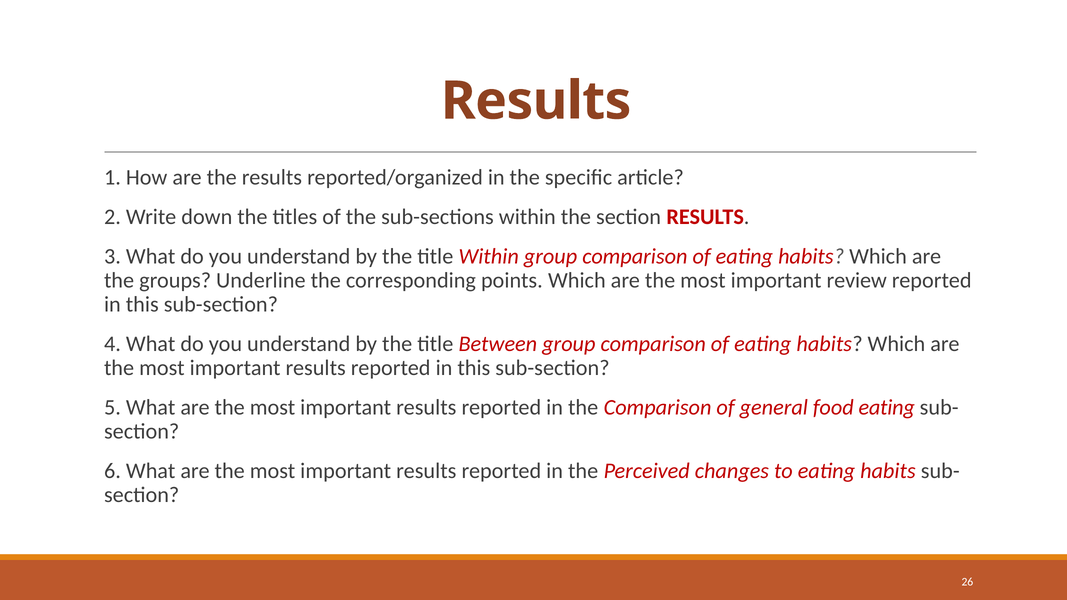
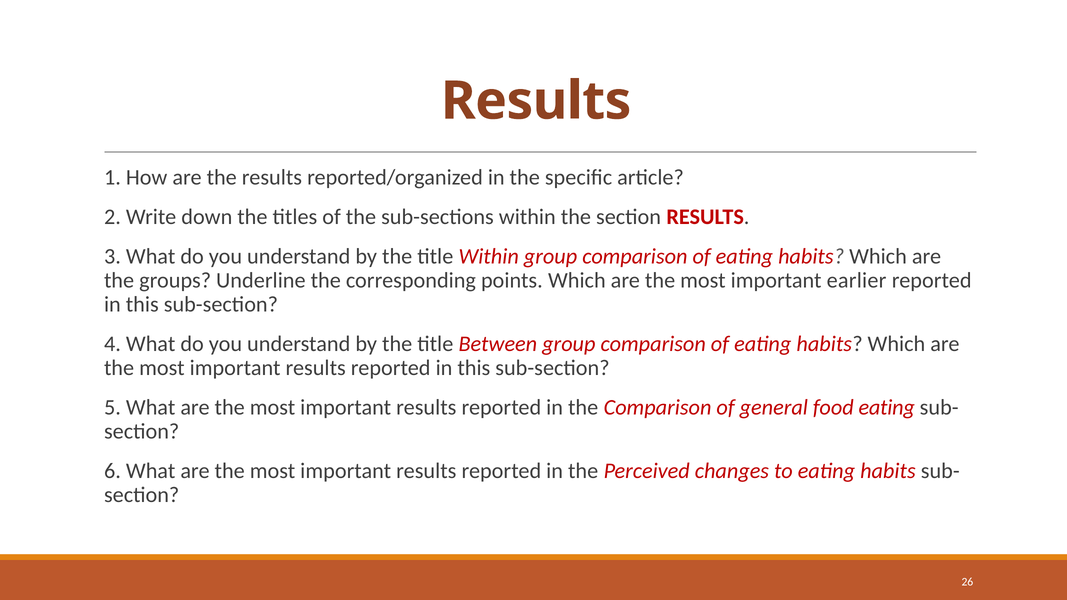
review: review -> earlier
